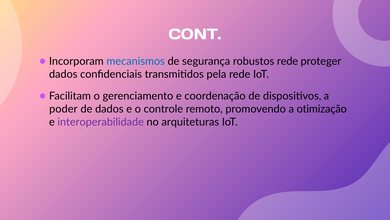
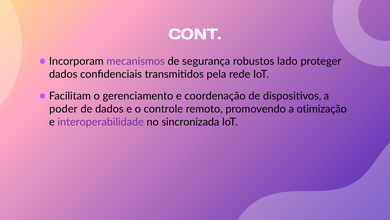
mecanismos colour: blue -> purple
robustos rede: rede -> lado
arquiteturas: arquiteturas -> sincronizada
